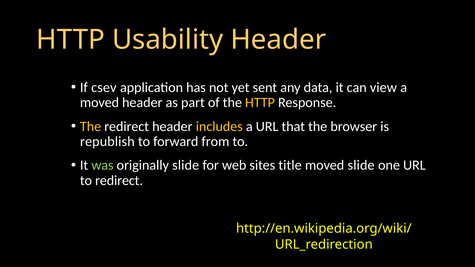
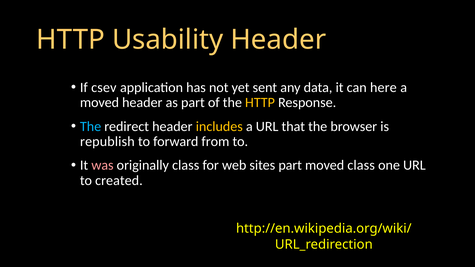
view: view -> here
The at (91, 126) colour: yellow -> light blue
was colour: light green -> pink
originally slide: slide -> class
sites title: title -> part
moved slide: slide -> class
to redirect: redirect -> created
